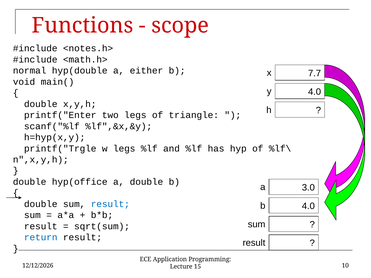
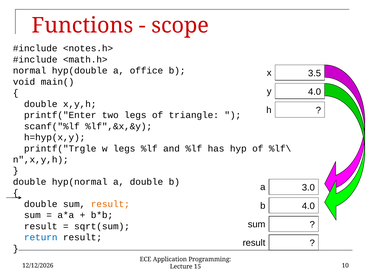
either: either -> office
7.7: 7.7 -> 3.5
hyp(office: hyp(office -> hyp(normal
result at (110, 204) colour: blue -> orange
